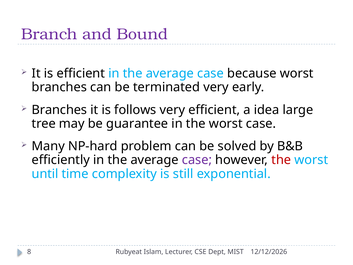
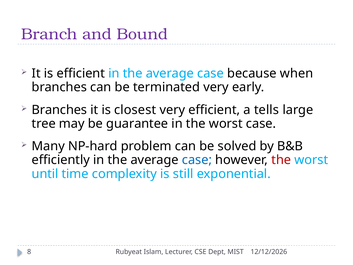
because worst: worst -> when
follows: follows -> closest
idea: idea -> tells
case at (197, 160) colour: purple -> blue
